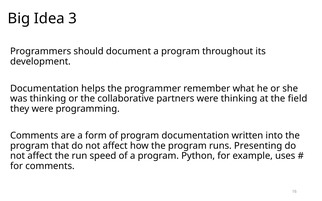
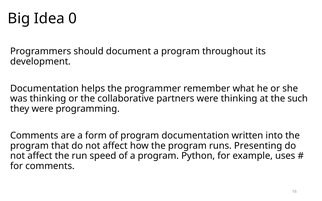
3: 3 -> 0
field: field -> such
